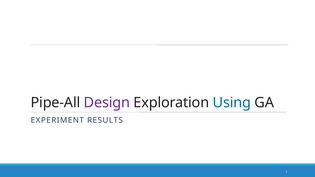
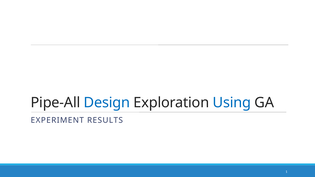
Design colour: purple -> blue
